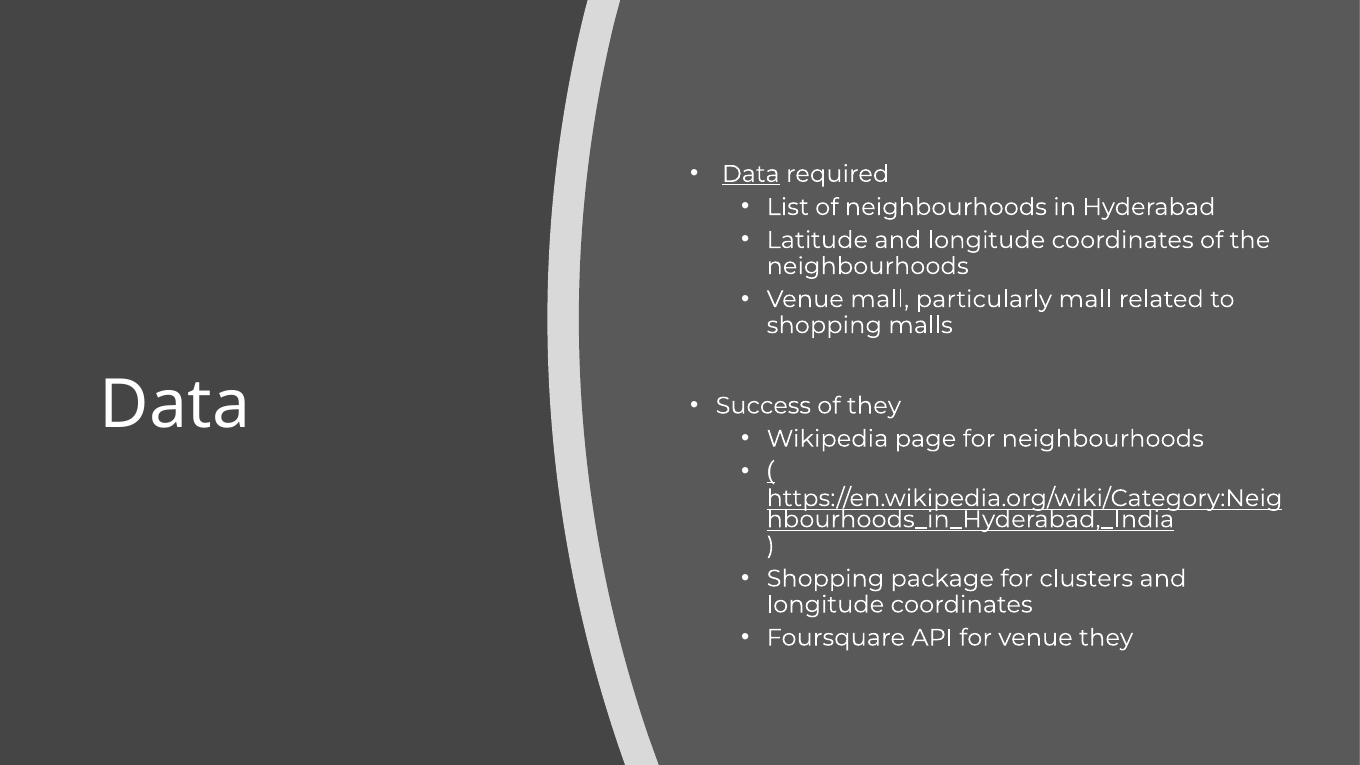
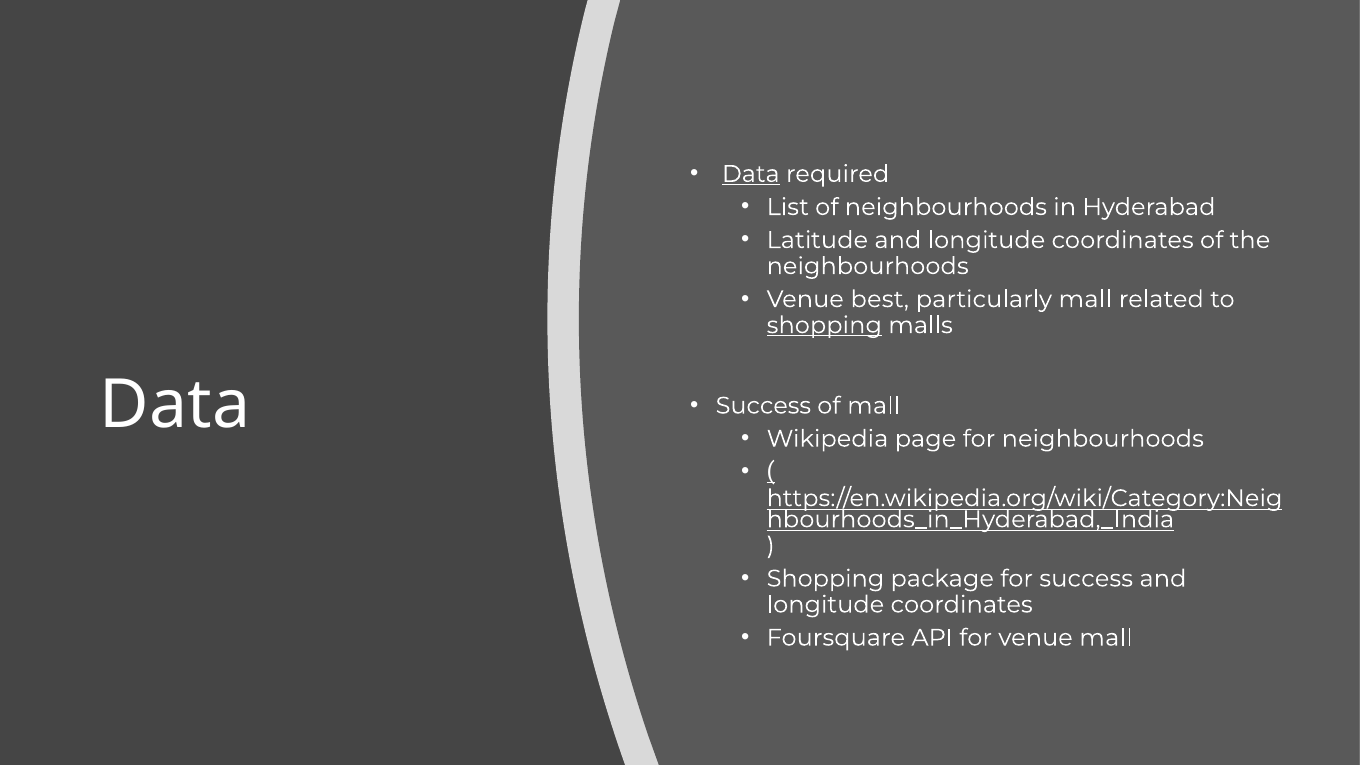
Venue mall: mall -> best
shopping at (824, 325) underline: none -> present
of they: they -> mall
for clusters: clusters -> success
venue they: they -> mall
